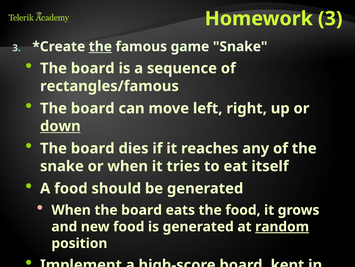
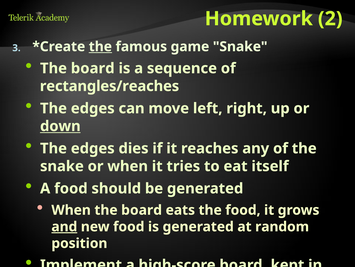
Homework 3: 3 -> 2
rectangles/famous: rectangles/famous -> rectangles/reaches
board at (93, 108): board -> edges
board at (93, 148): board -> edges
and underline: none -> present
random underline: present -> none
